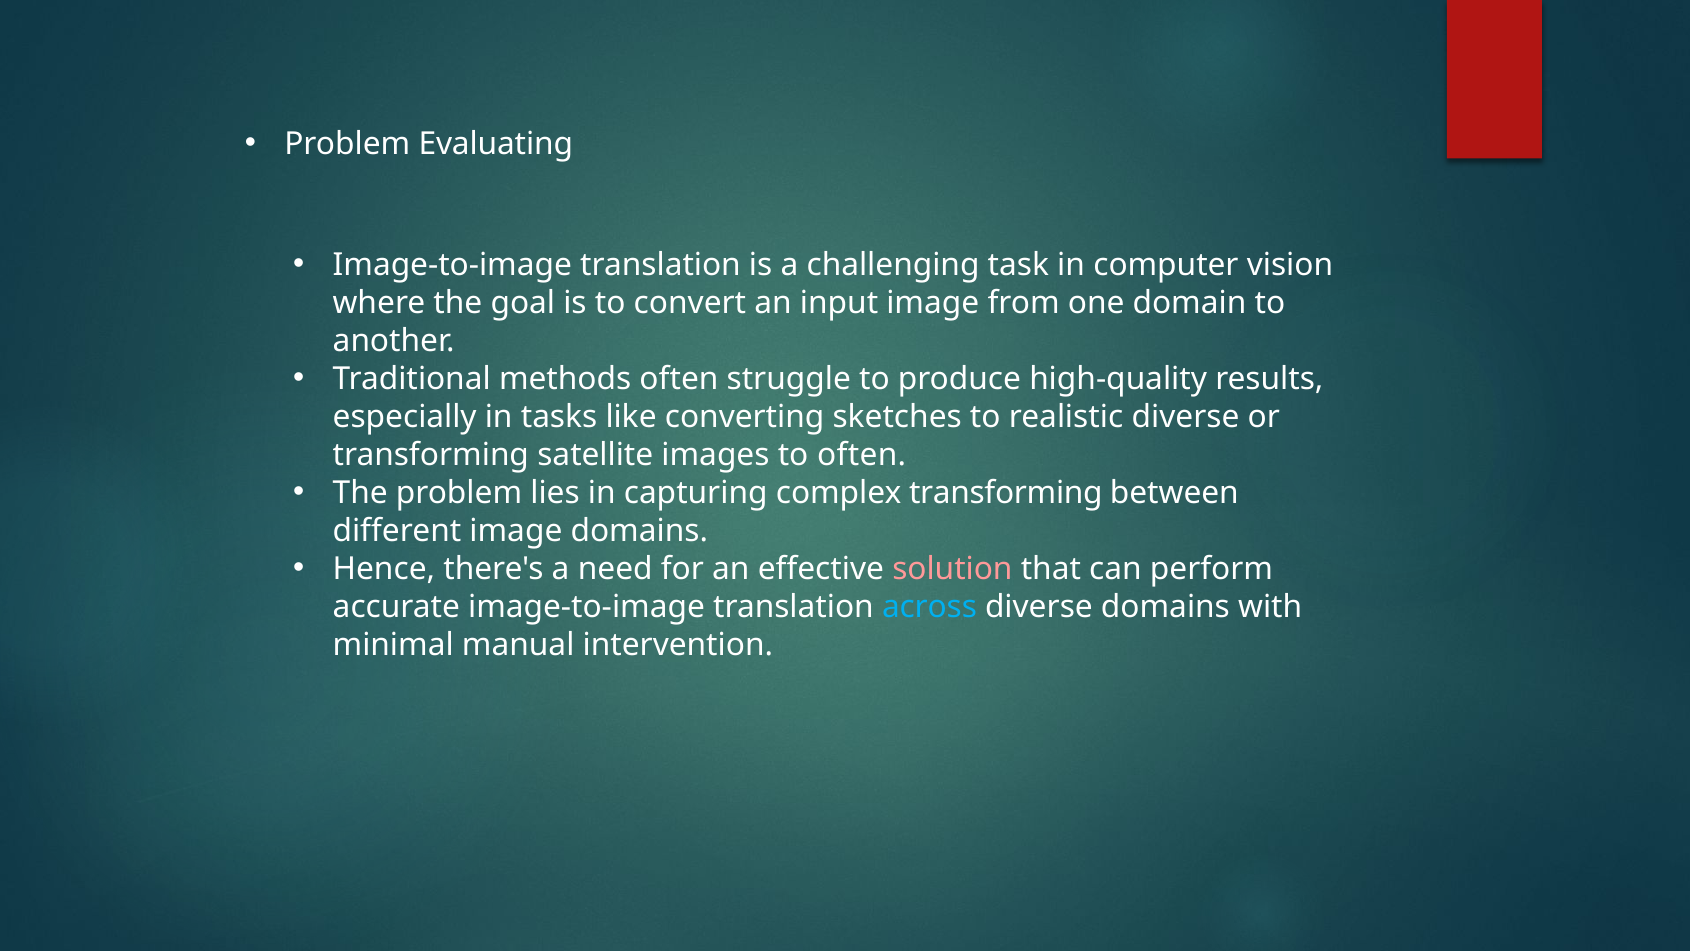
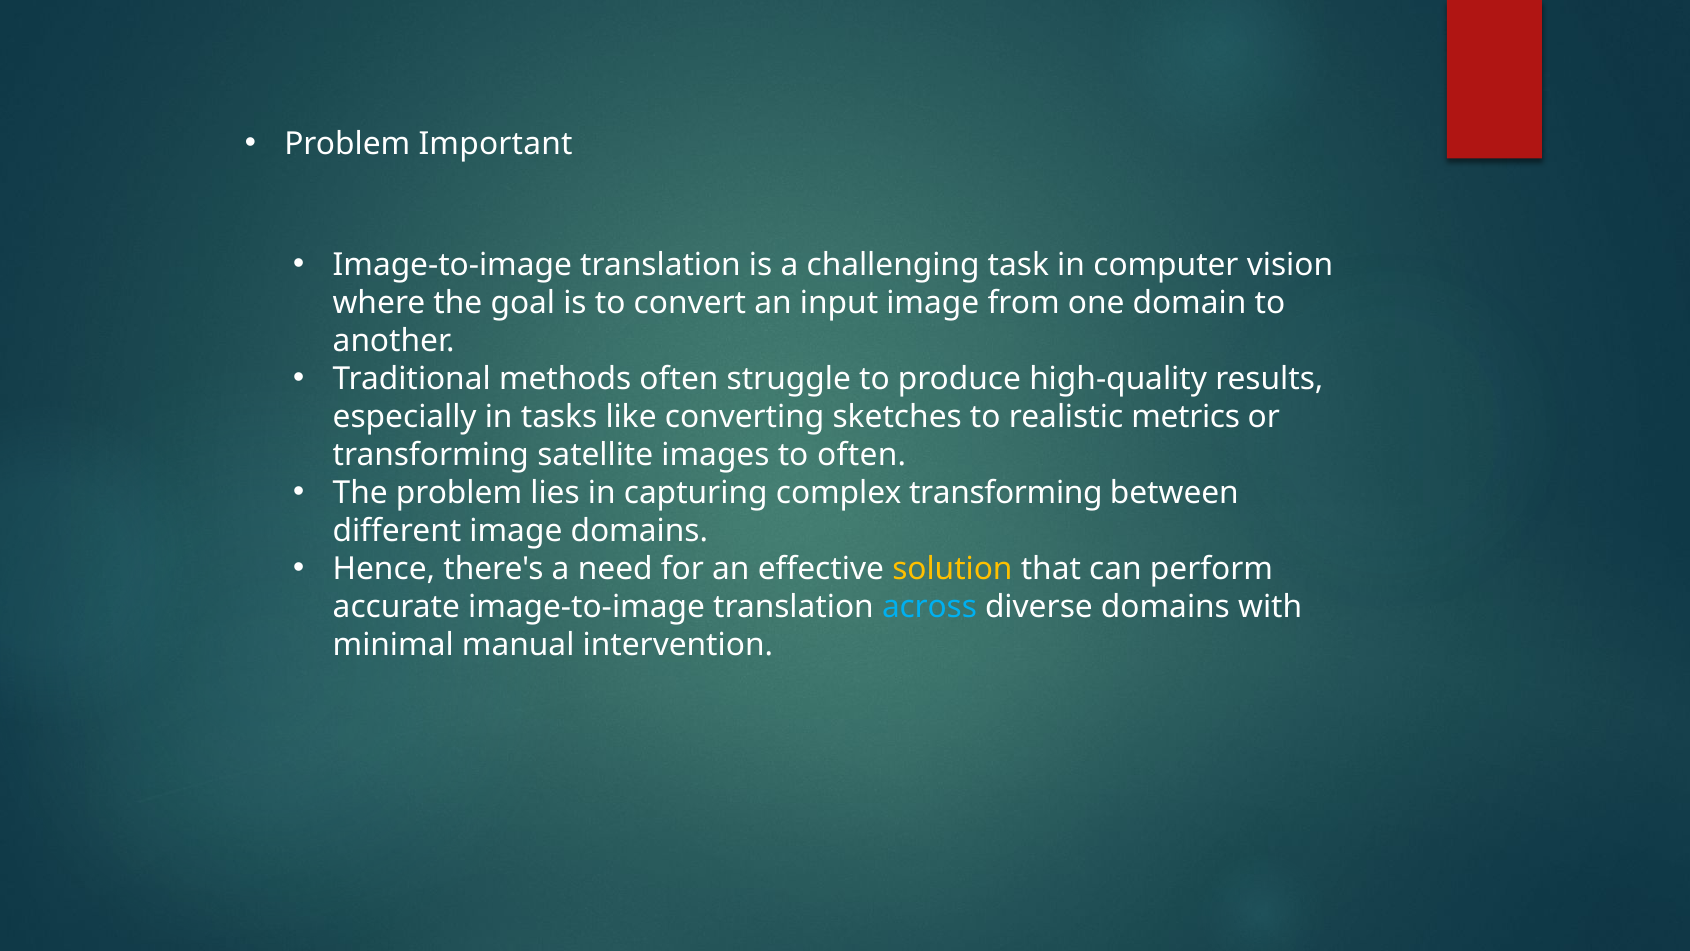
Evaluating: Evaluating -> Important
realistic diverse: diverse -> metrics
solution colour: pink -> yellow
